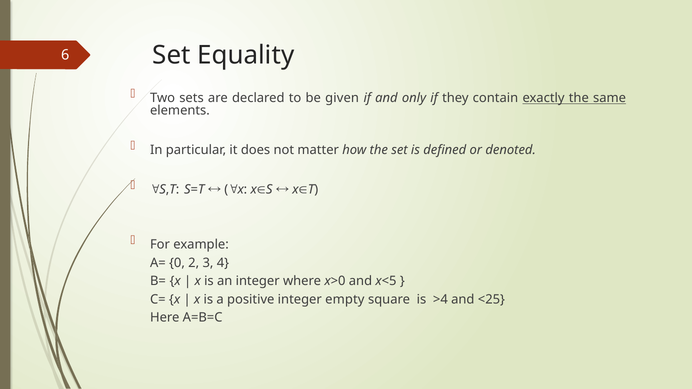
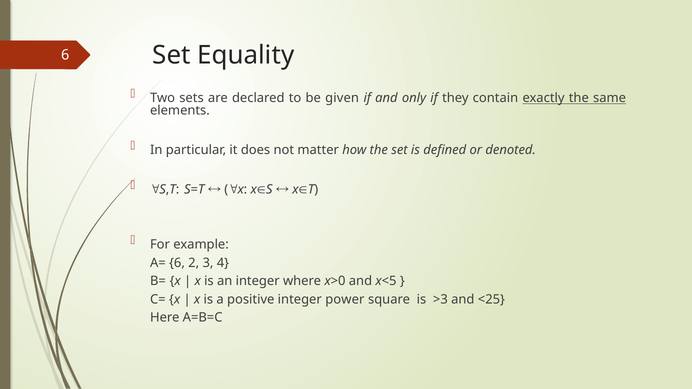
A= 0: 0 -> 6
empty: empty -> power
>4: >4 -> >3
